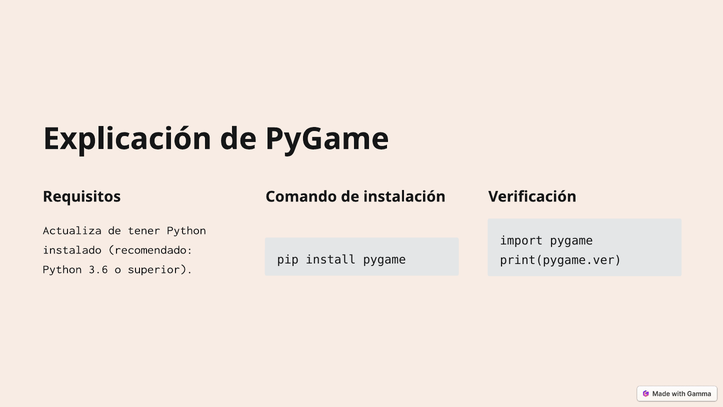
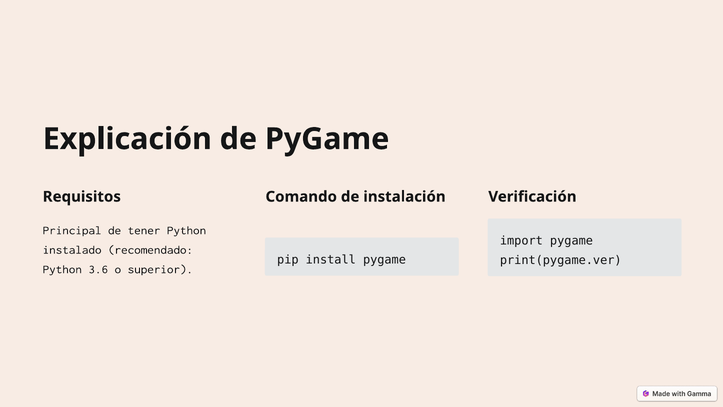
Actualiza: Actualiza -> Principal
